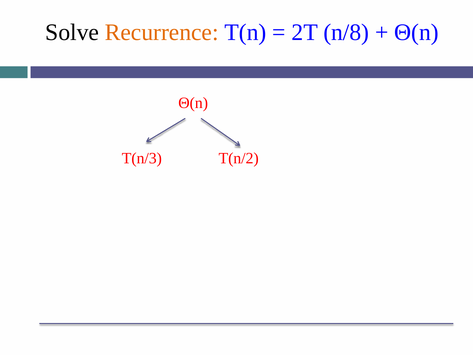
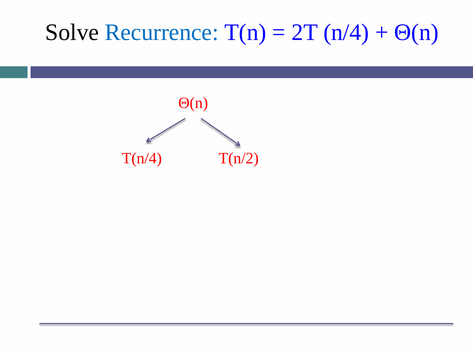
Recurrence colour: orange -> blue
n/8: n/8 -> n/4
T(n/3: T(n/3 -> T(n/4
